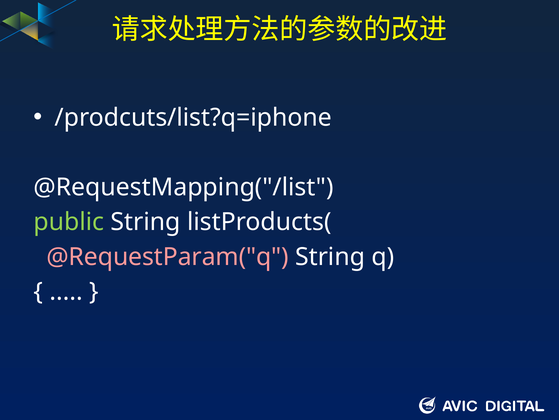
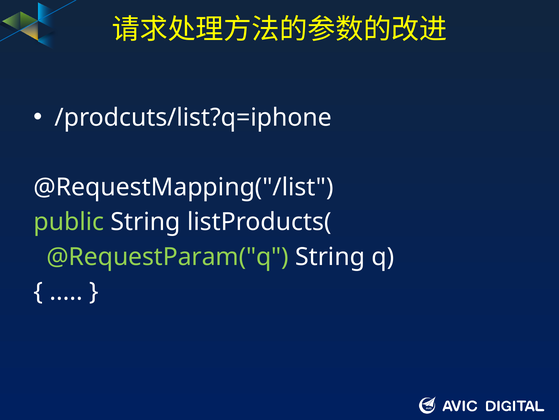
@RequestParam("q colour: pink -> light green
